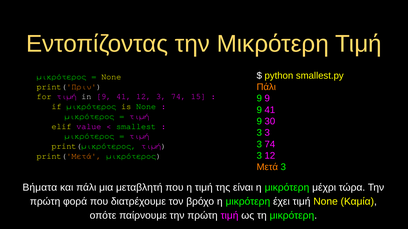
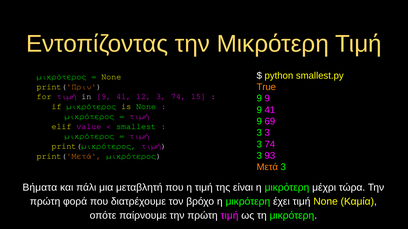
Πάλι at (266, 87): Πάλι -> True
30: 30 -> 69
3 12: 12 -> 93
